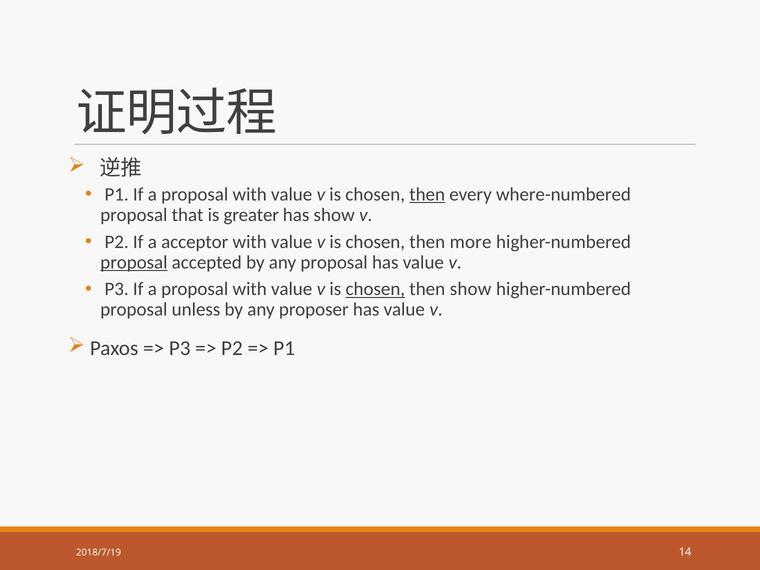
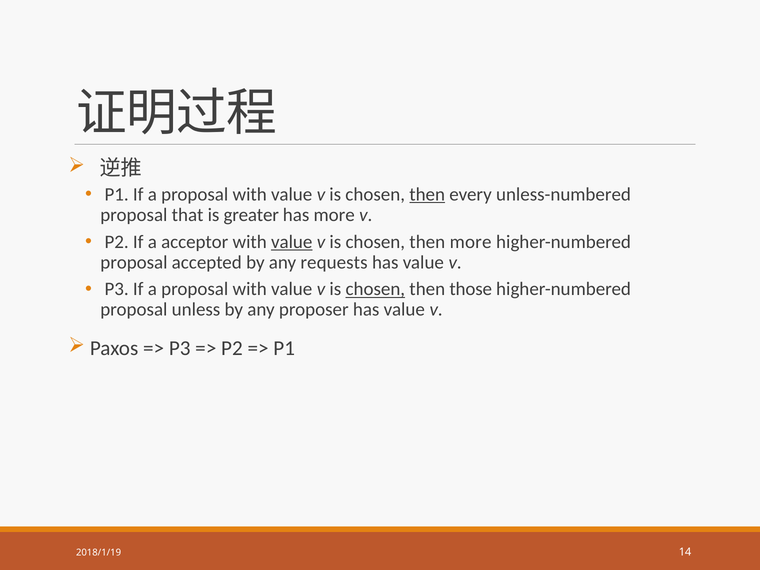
where-numbered: where-numbered -> unless-numbered
has show: show -> more
value at (292, 242) underline: none -> present
proposal at (134, 262) underline: present -> none
any proposal: proposal -> requests
then show: show -> those
2018/7/19: 2018/7/19 -> 2018/1/19
